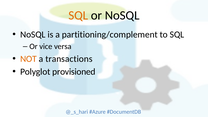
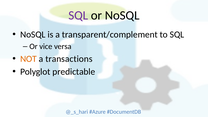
SQL at (78, 15) colour: orange -> purple
partitioning/complement: partitioning/complement -> transparent/complement
provisioned: provisioned -> predictable
